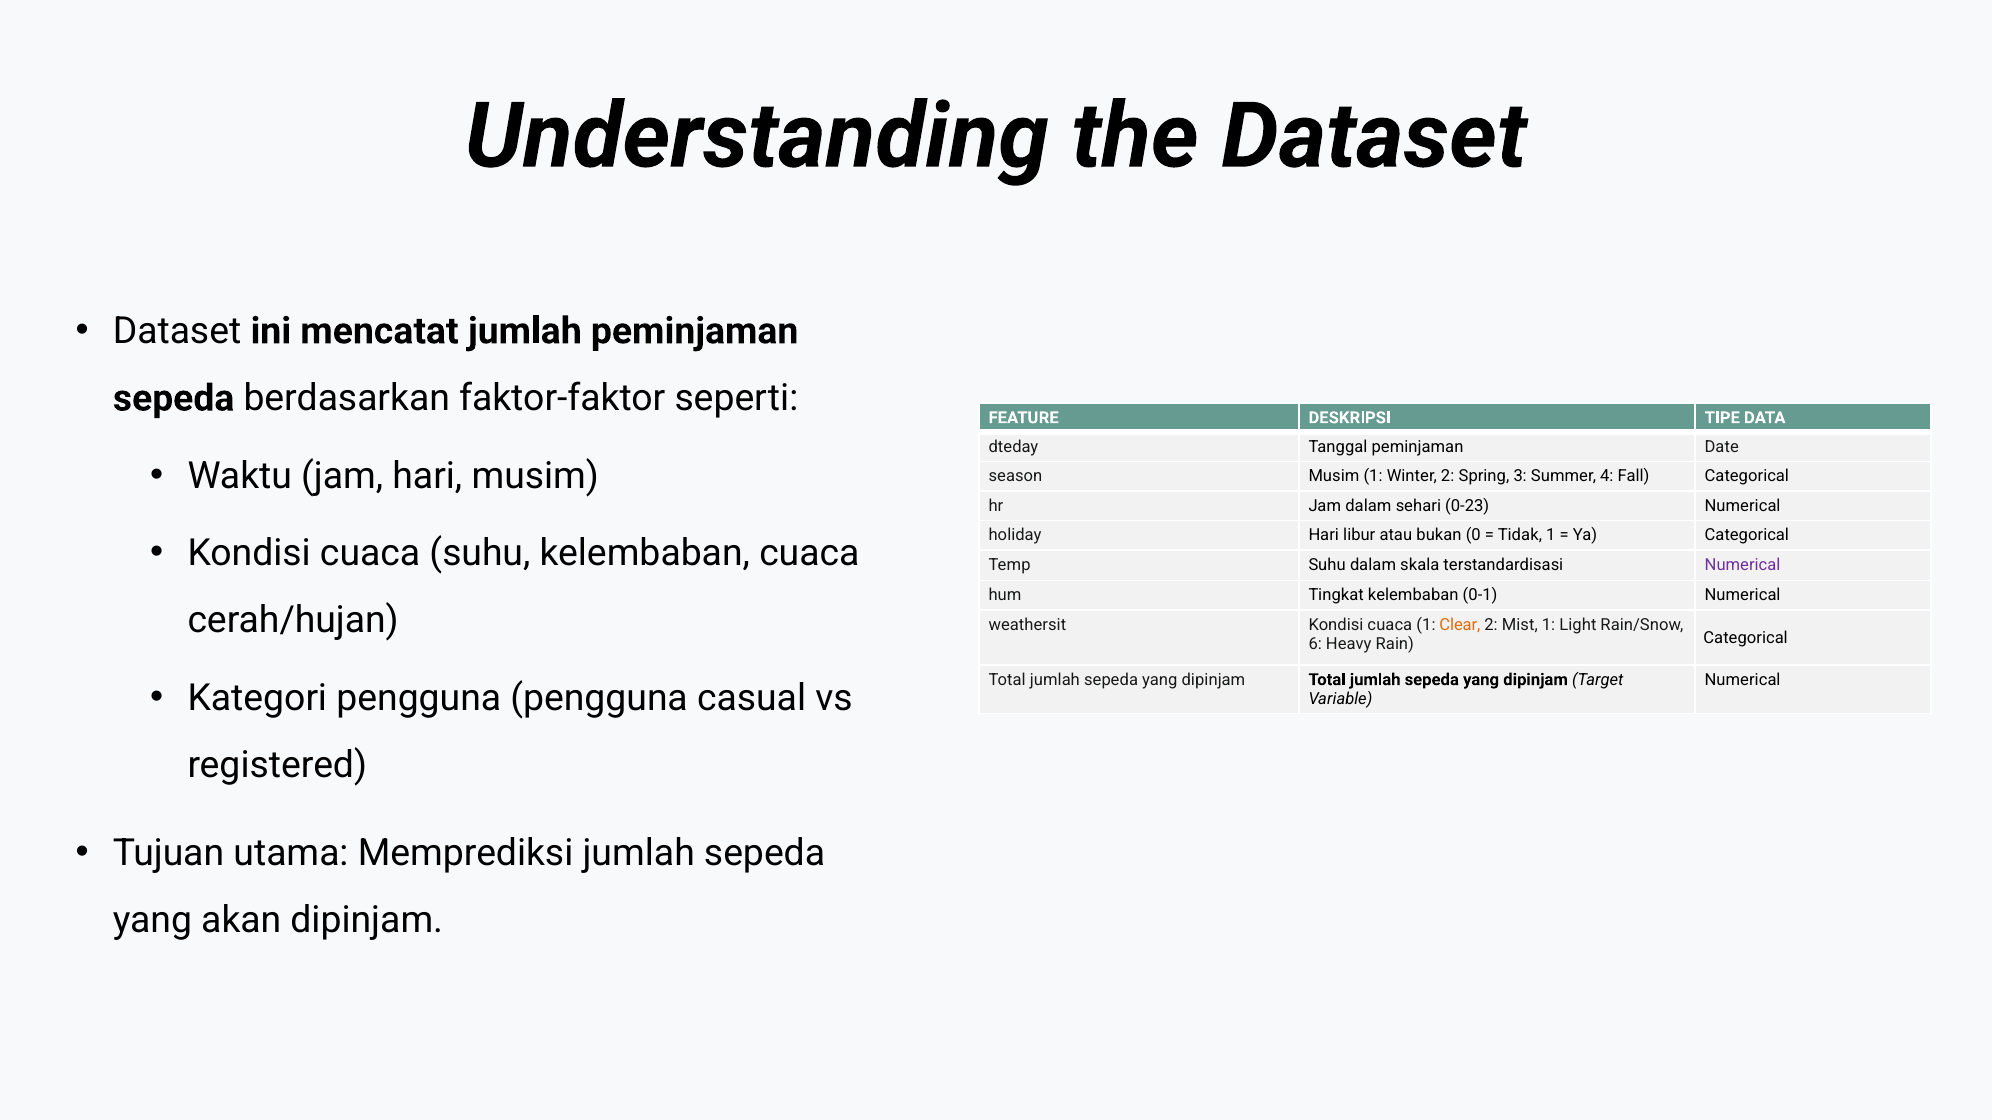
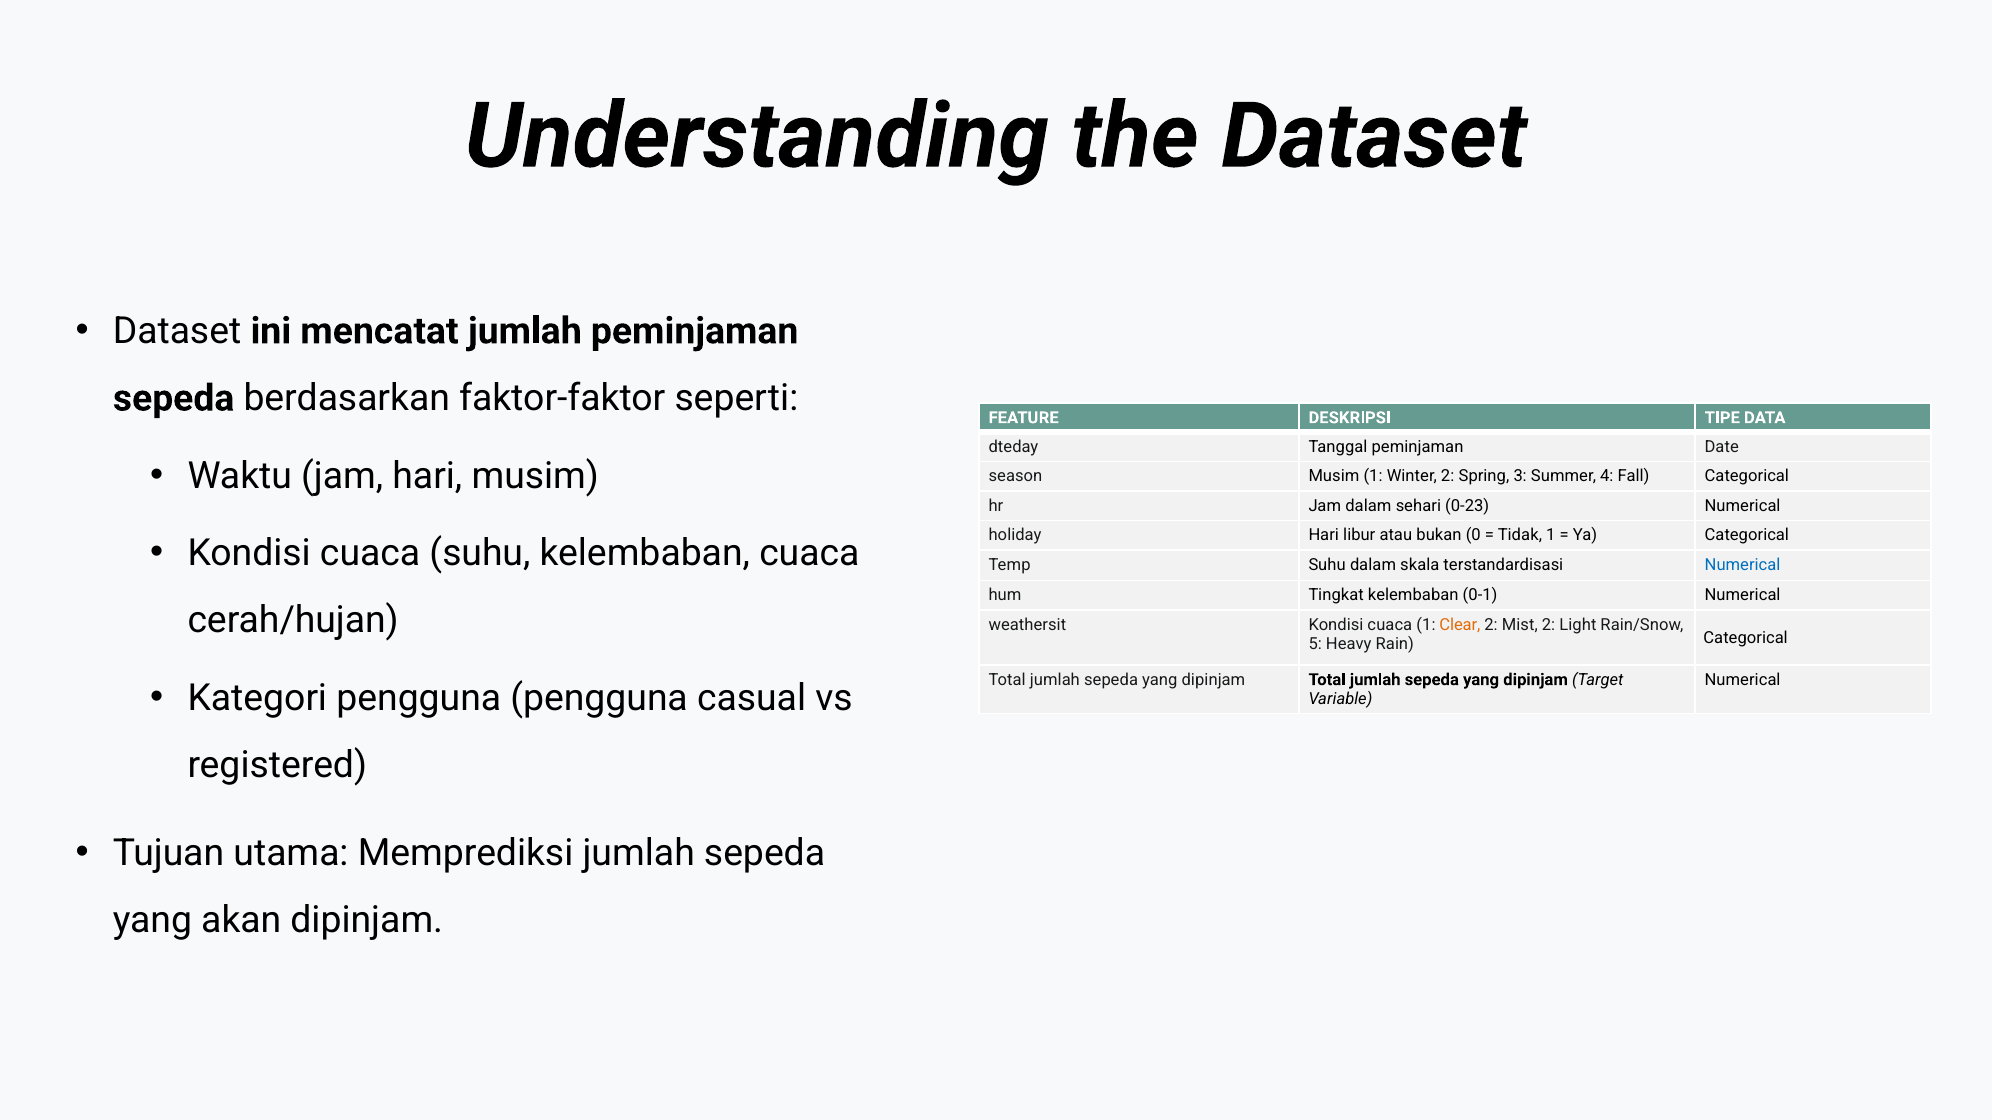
Numerical at (1743, 565) colour: purple -> blue
Mist 1: 1 -> 2
6: 6 -> 5
